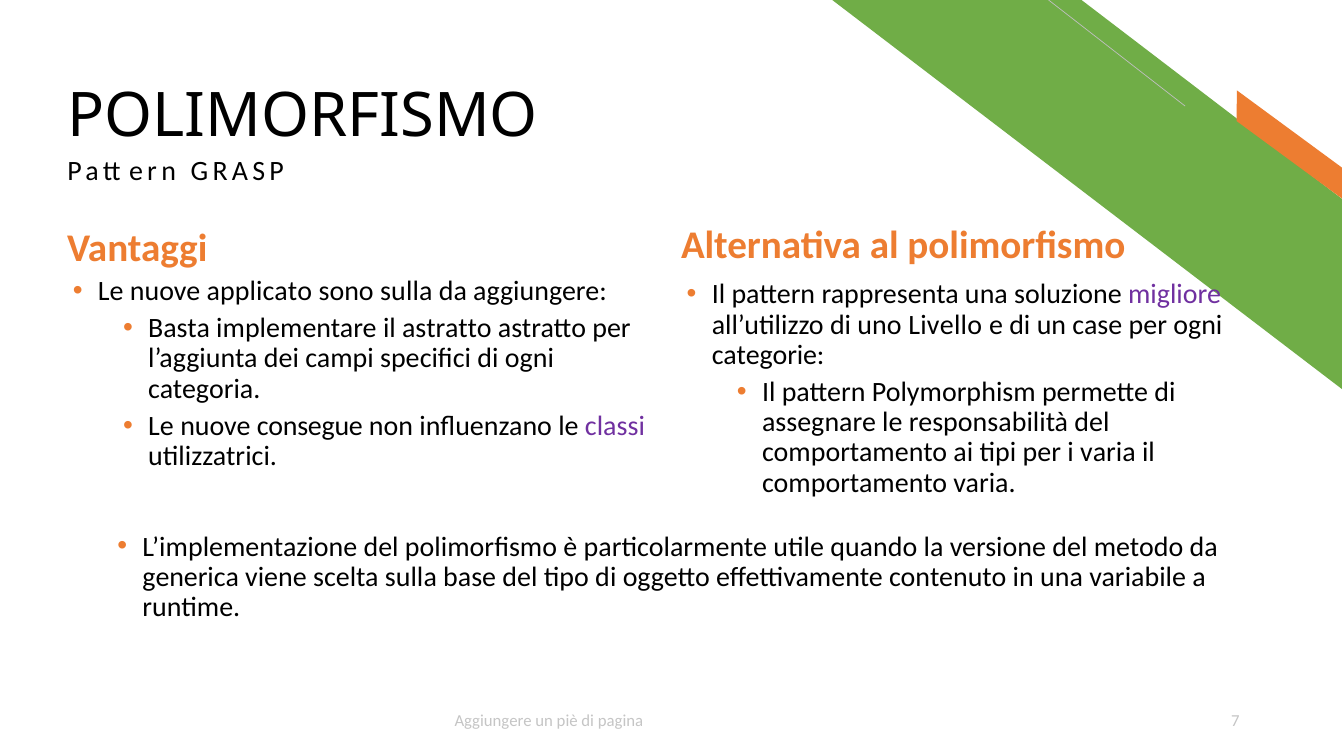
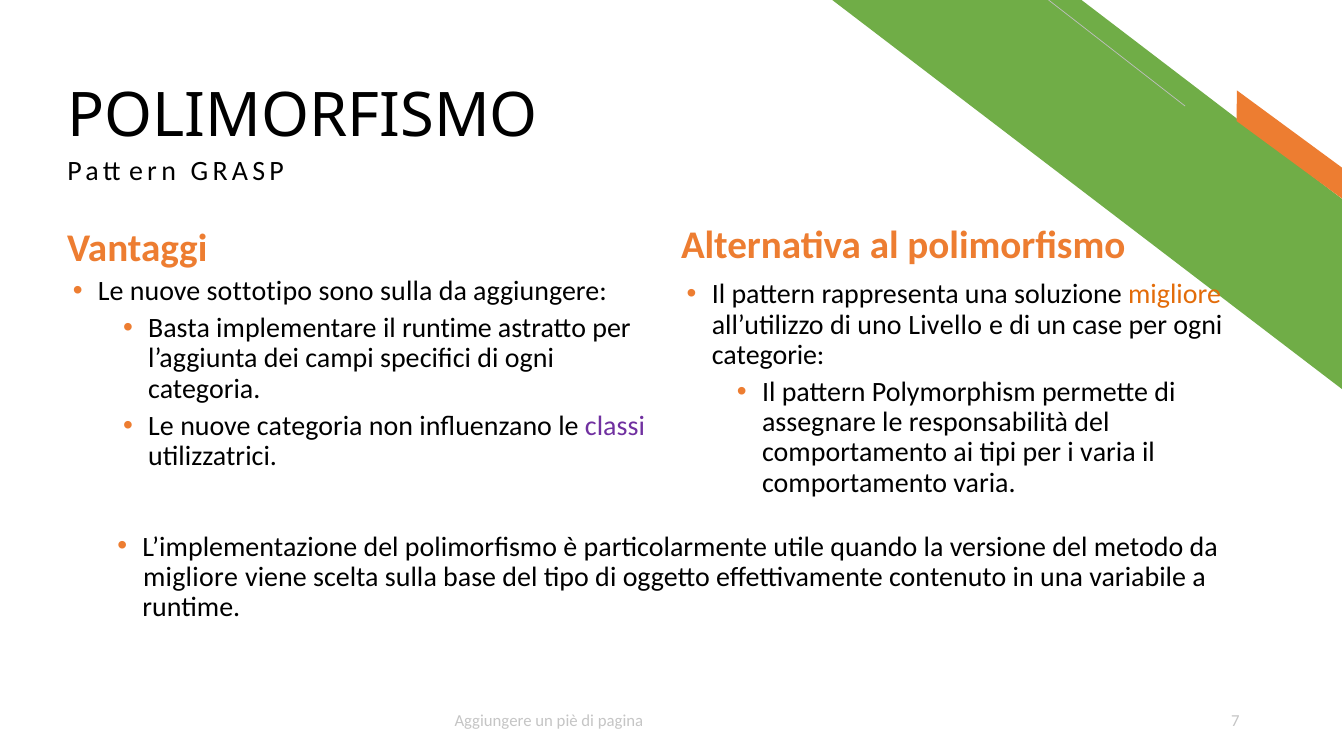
applicato: applicato -> sottotipo
migliore at (1175, 295) colour: purple -> orange
il astratto: astratto -> runtime
nuove consegue: consegue -> categoria
generica at (191, 577): generica -> migliore
